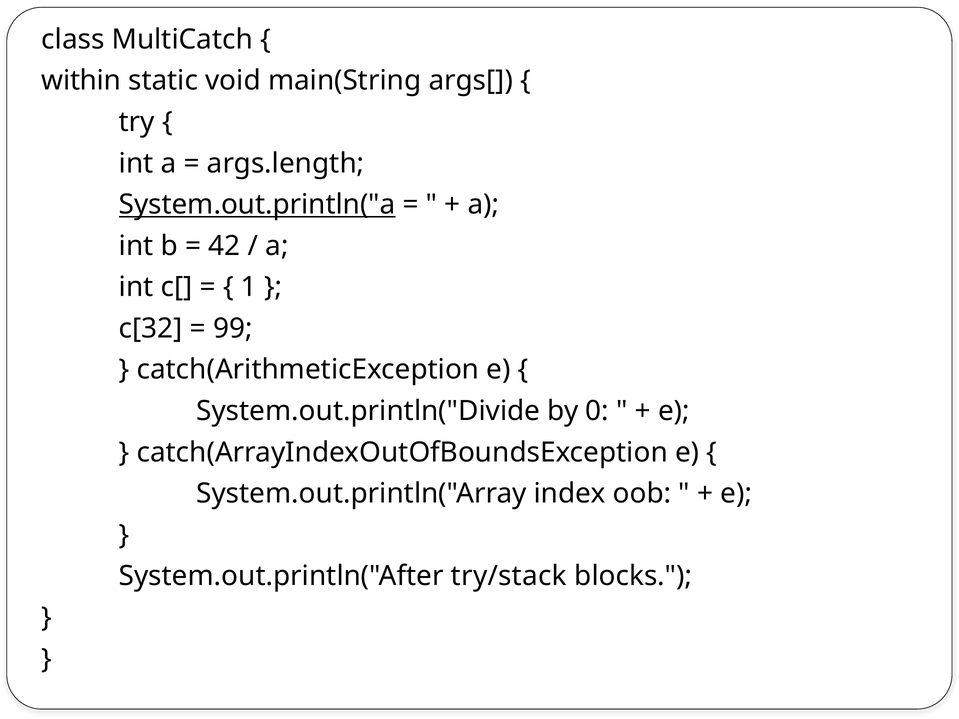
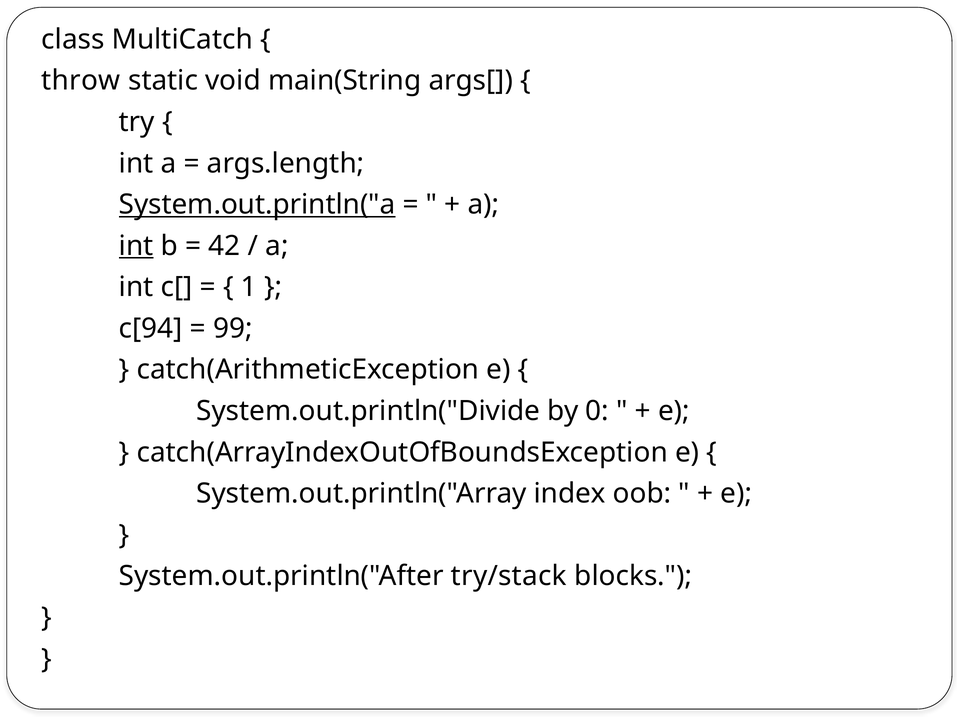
within: within -> throw
int at (136, 246) underline: none -> present
c[32: c[32 -> c[94
